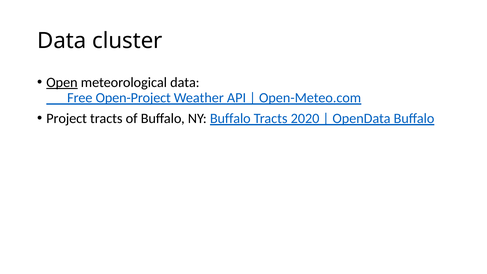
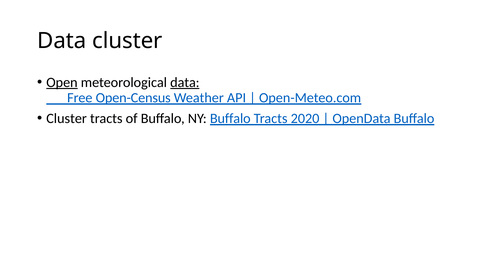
data at (185, 82) underline: none -> present
Open-Project: Open-Project -> Open-Census
Project at (67, 119): Project -> Cluster
